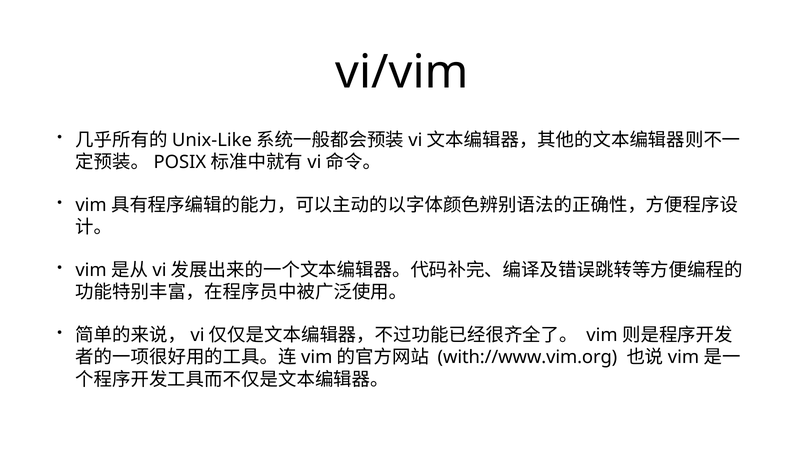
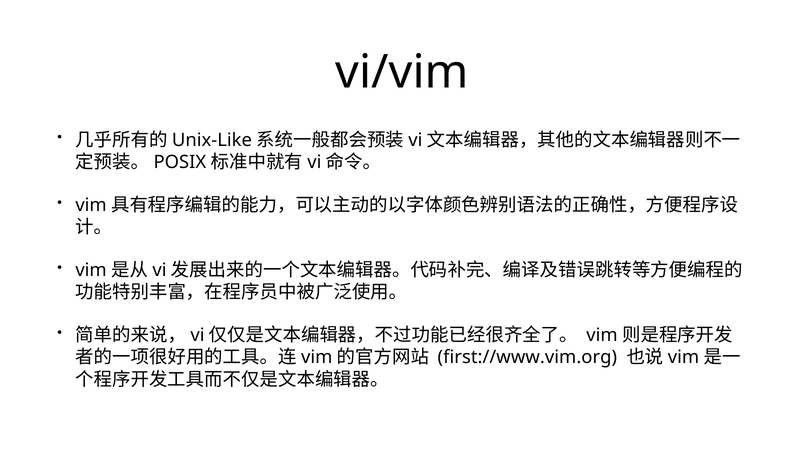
with://www.vim.org: with://www.vim.org -> first://www.vim.org
